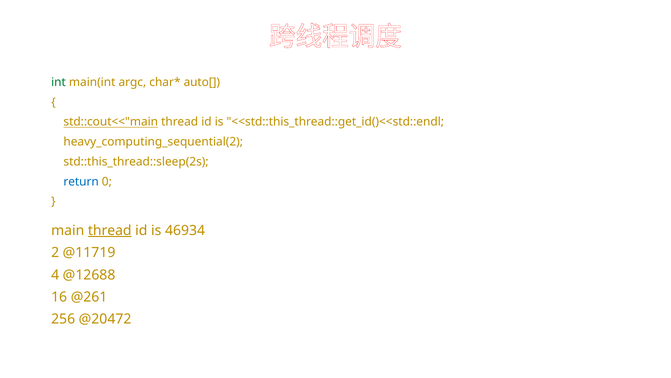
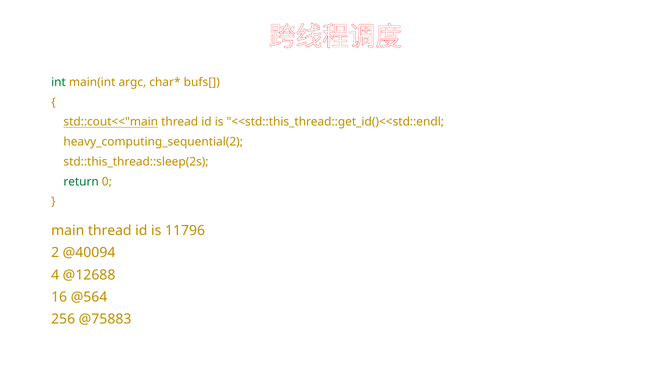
auto[: auto[ -> bufs[
return colour: blue -> green
thread at (110, 230) underline: present -> none
46934: 46934 -> 11796
@11719: @11719 -> @40094
@261: @261 -> @564
@20472: @20472 -> @75883
